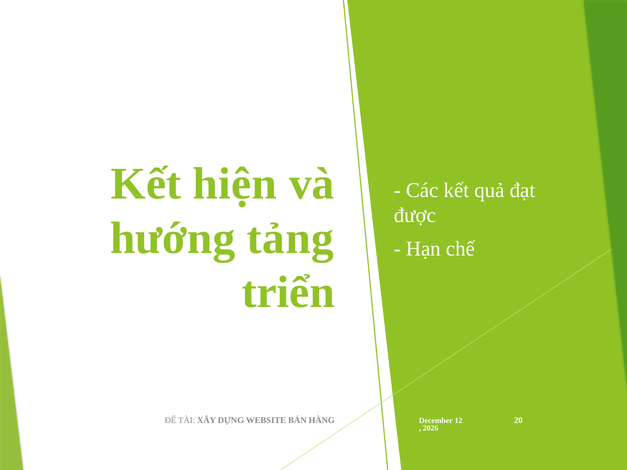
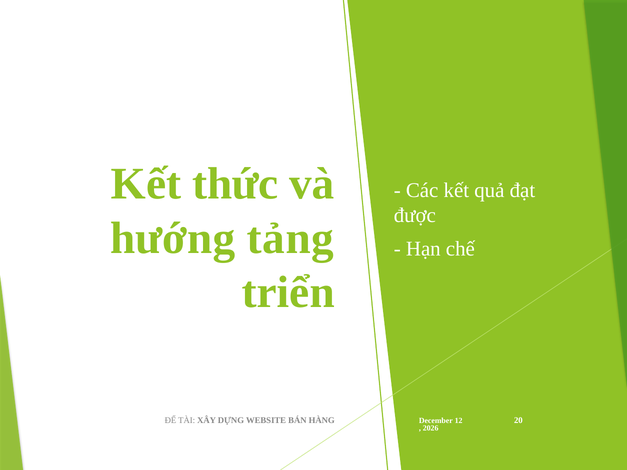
hiện: hiện -> thức
